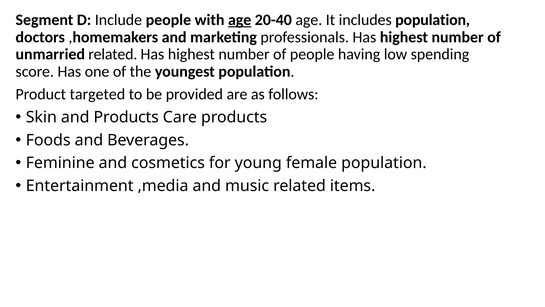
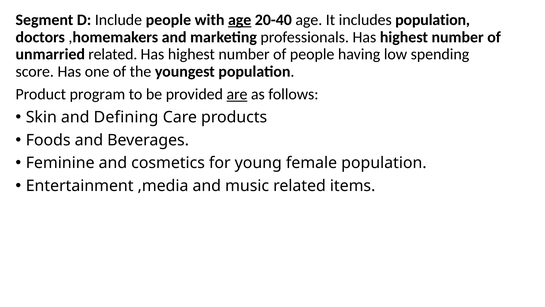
targeted: targeted -> program
are underline: none -> present
and Products: Products -> Defining
